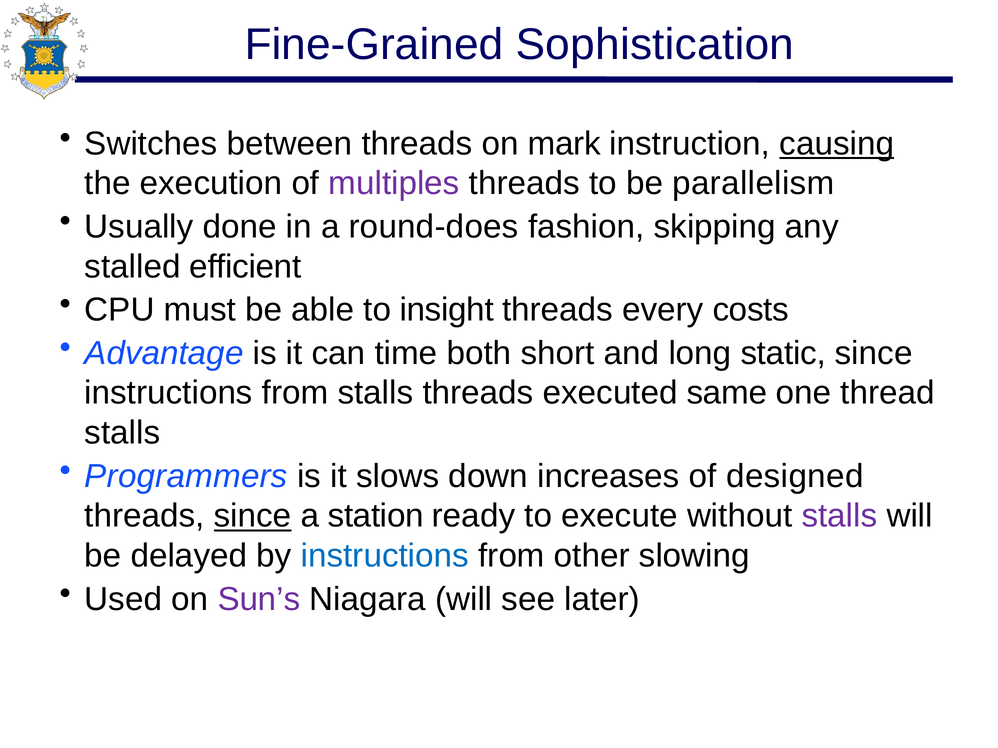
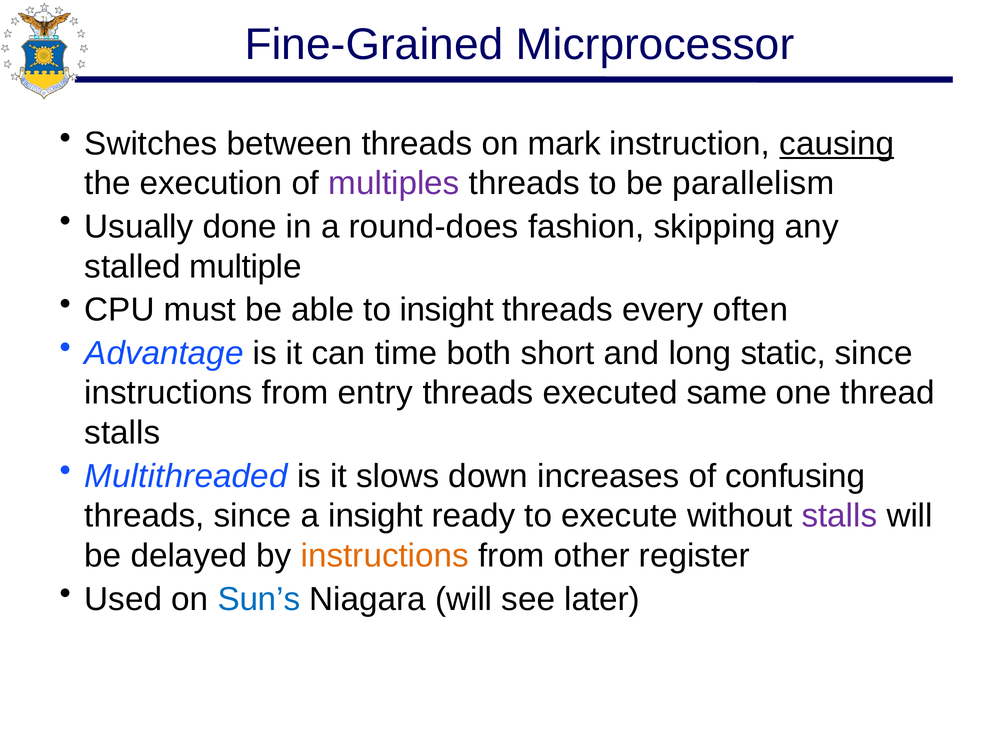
Sophistication: Sophistication -> Micrprocessor
efficient: efficient -> multiple
costs: costs -> often
from stalls: stalls -> entry
Programmers: Programmers -> Multithreaded
designed: designed -> confusing
since at (253, 516) underline: present -> none
a station: station -> insight
instructions at (385, 556) colour: blue -> orange
slowing: slowing -> register
Sun’s colour: purple -> blue
